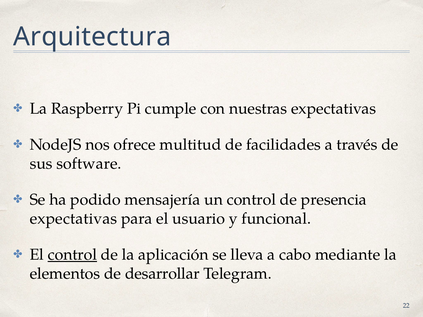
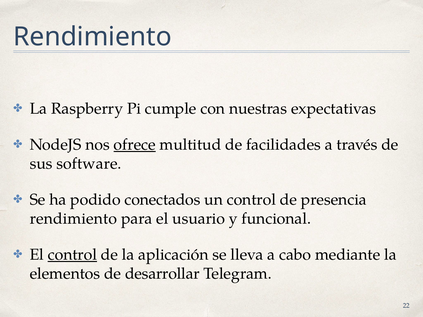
Arquitectura at (92, 37): Arquitectura -> Rendimiento
ofrece underline: none -> present
mensajería: mensajería -> conectados
expectativas at (73, 219): expectativas -> rendimiento
